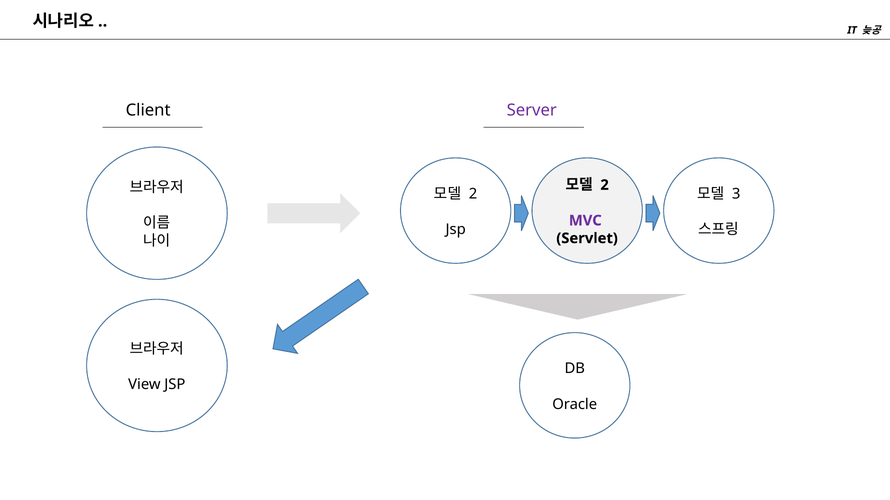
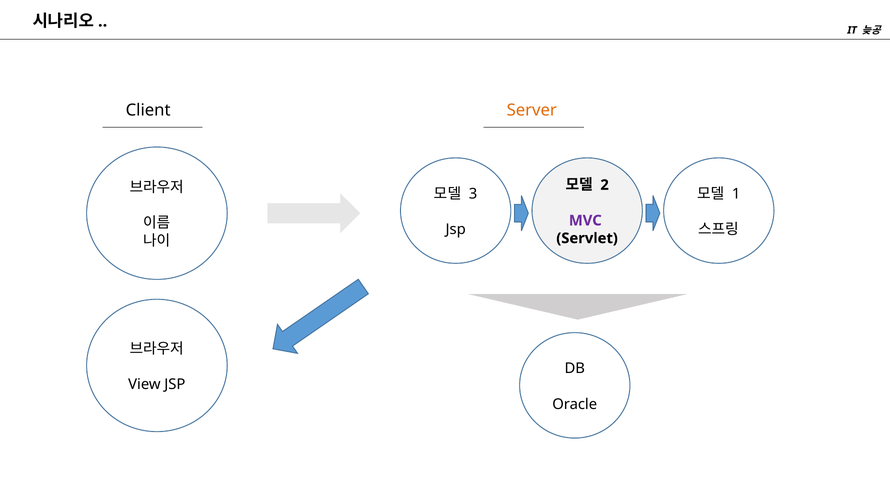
Server colour: purple -> orange
2 at (473, 194): 2 -> 3
3: 3 -> 1
